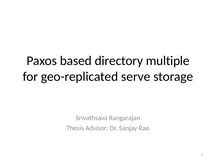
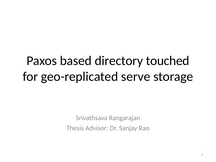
multiple: multiple -> touched
